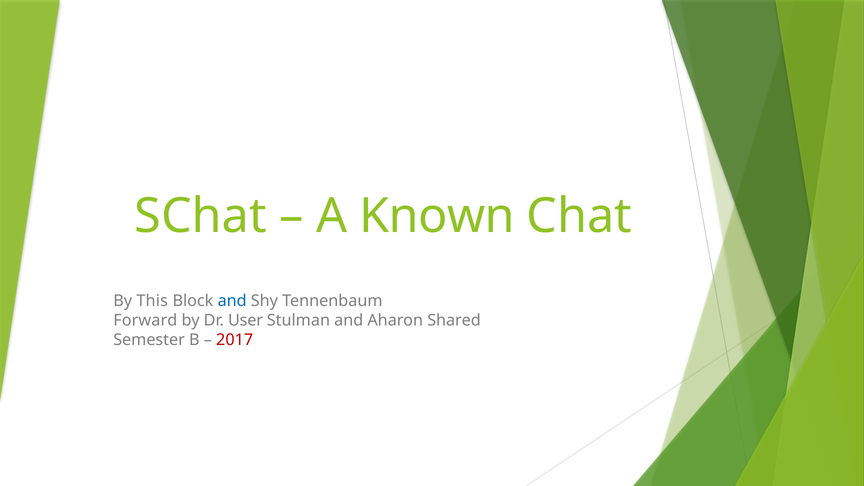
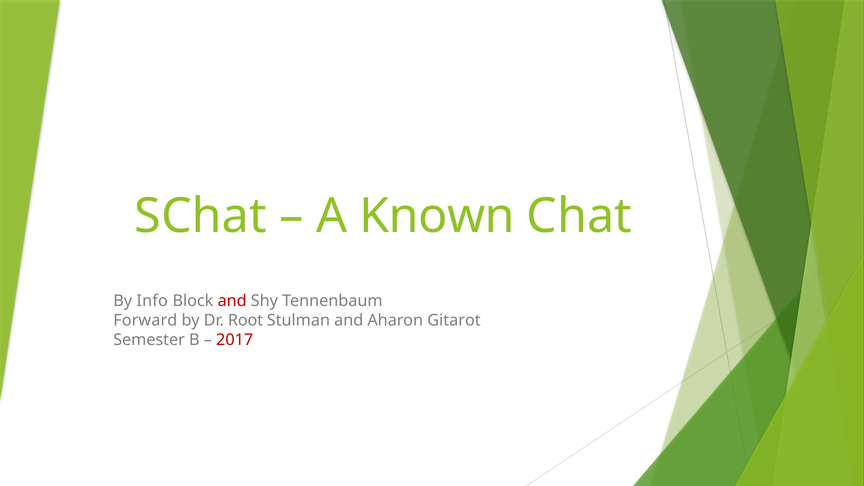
This: This -> Info
and at (232, 301) colour: blue -> red
User: User -> Root
Shared: Shared -> Gitarot
